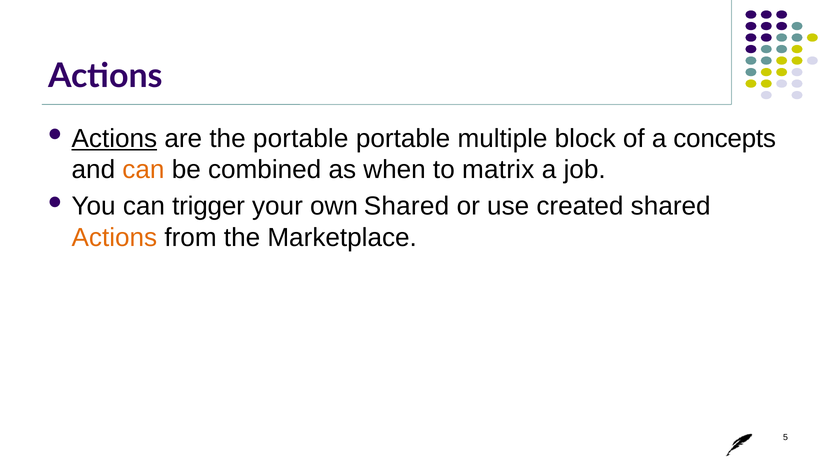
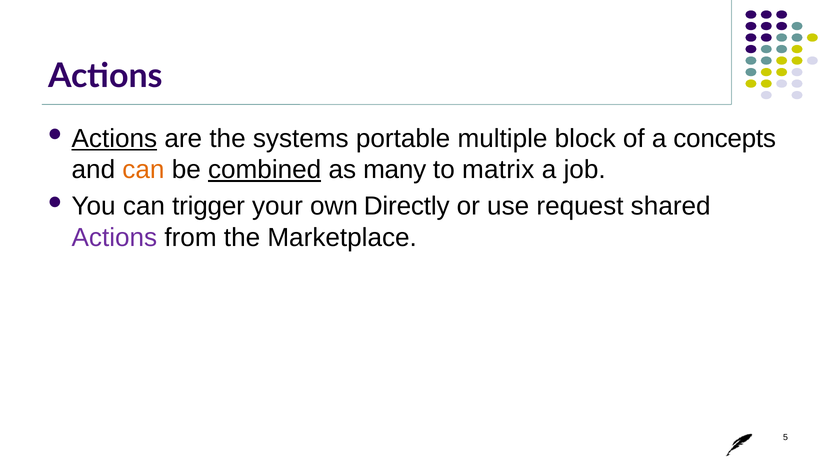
the portable: portable -> systems
combined underline: none -> present
when: when -> many
own Shared: Shared -> Directly
created: created -> request
Actions at (114, 238) colour: orange -> purple
